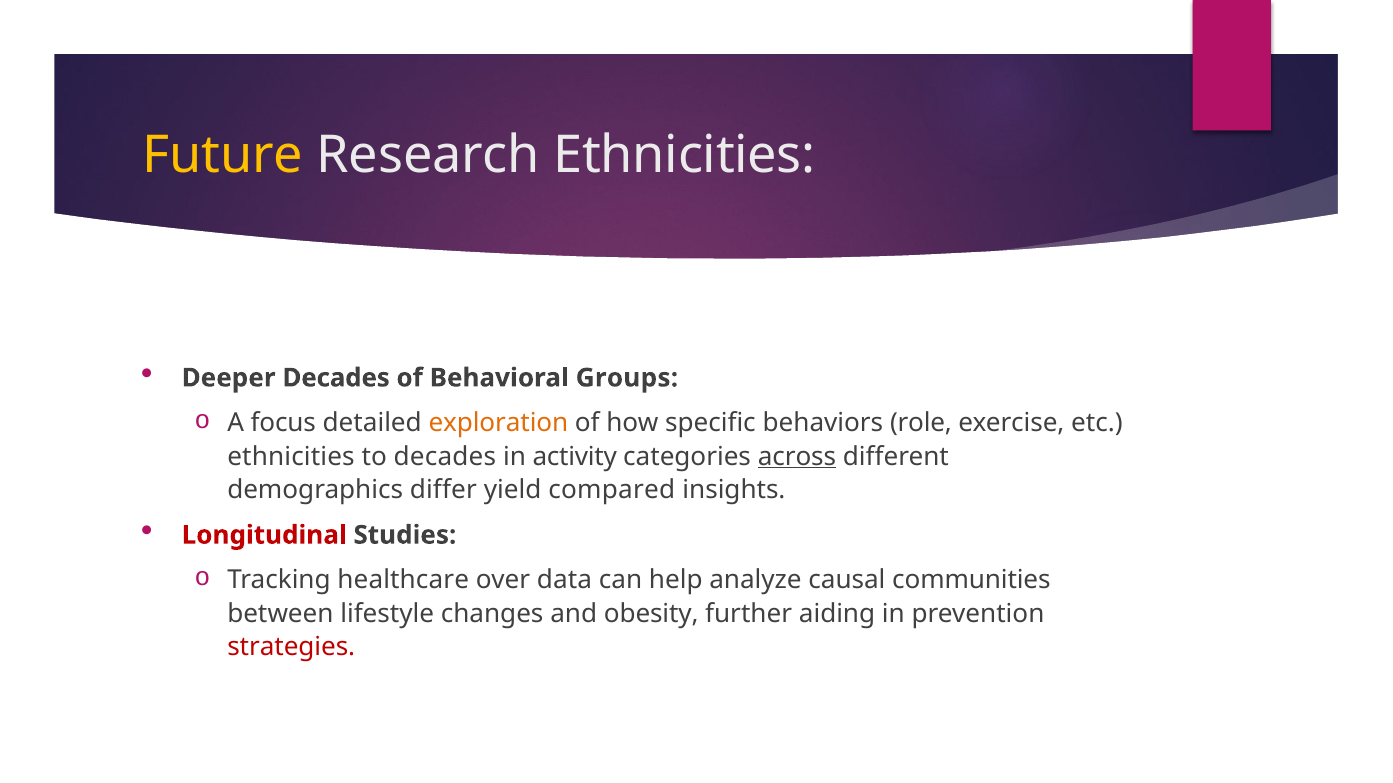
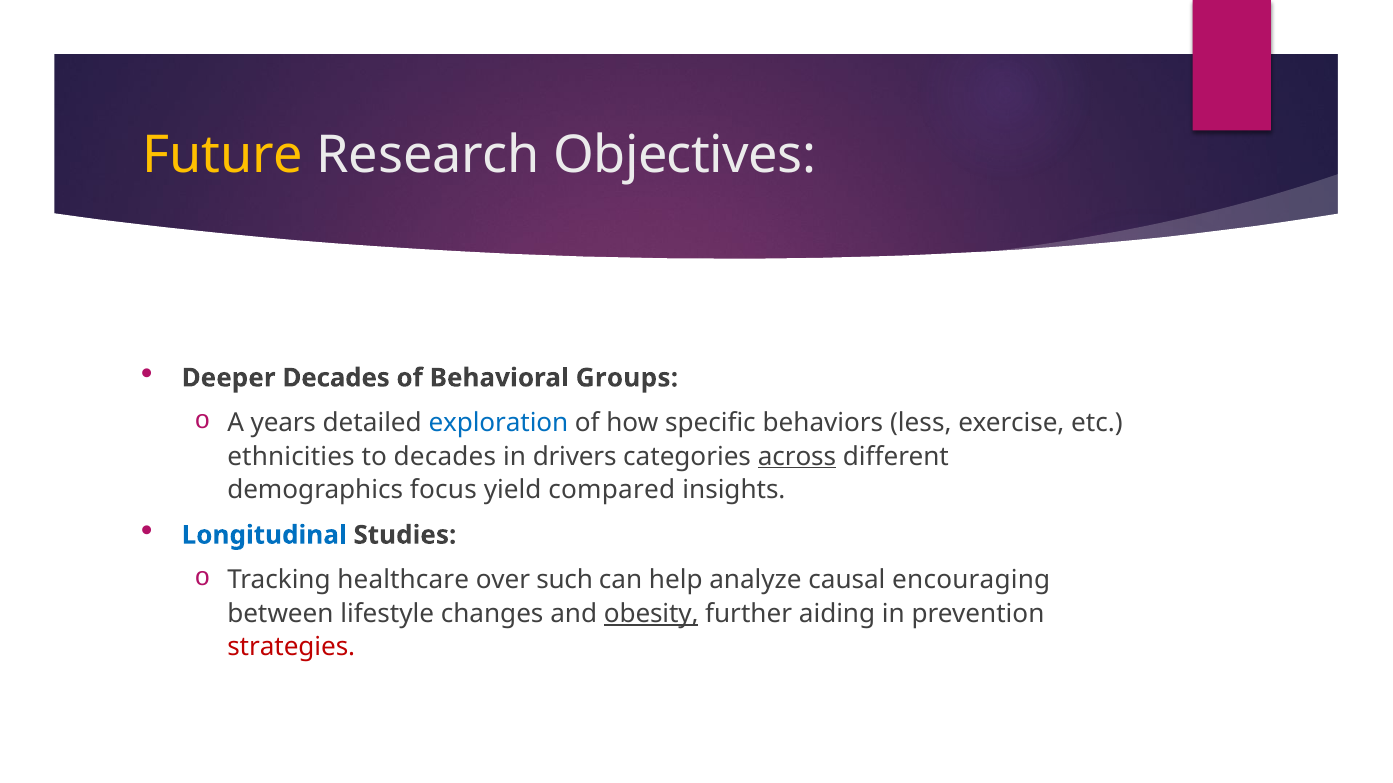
Research Ethnicities: Ethnicities -> Objectives
focus: focus -> years
exploration colour: orange -> blue
role: role -> less
activity: activity -> drivers
differ: differ -> focus
Longitudinal colour: red -> blue
data: data -> such
communities: communities -> encouraging
obesity underline: none -> present
